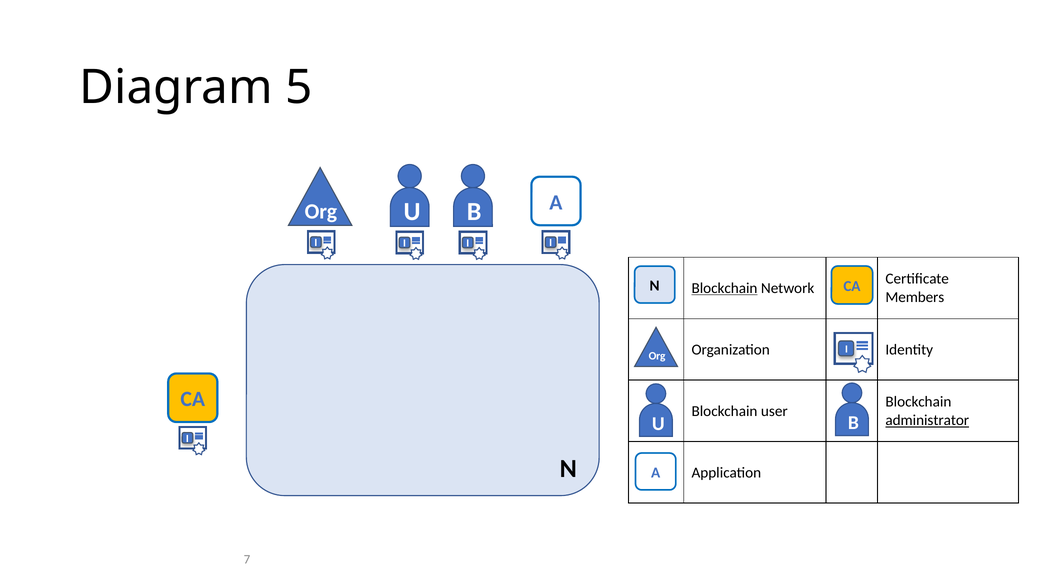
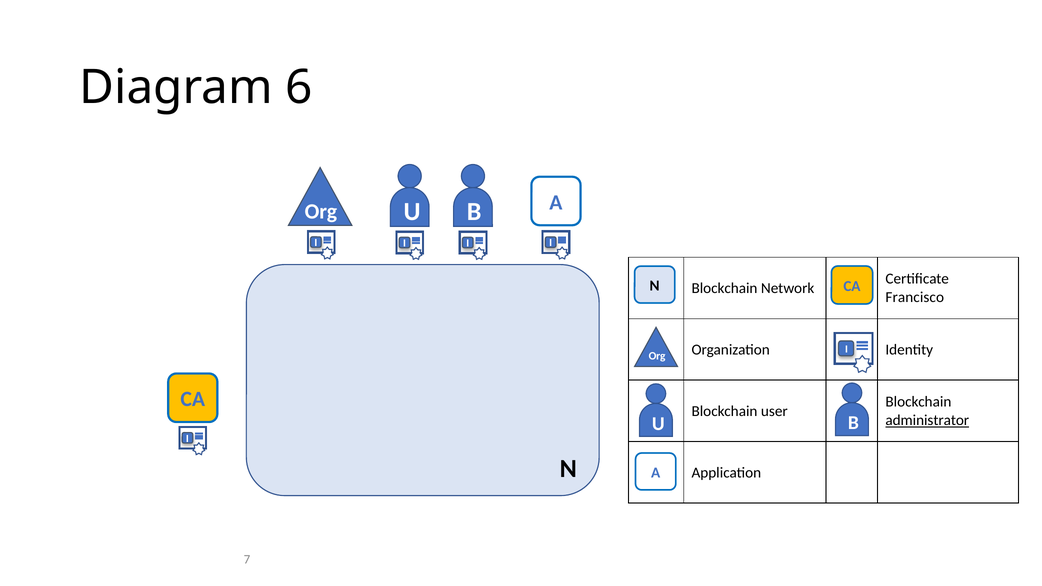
5: 5 -> 6
Blockchain at (724, 288) underline: present -> none
Members: Members -> Francisco
